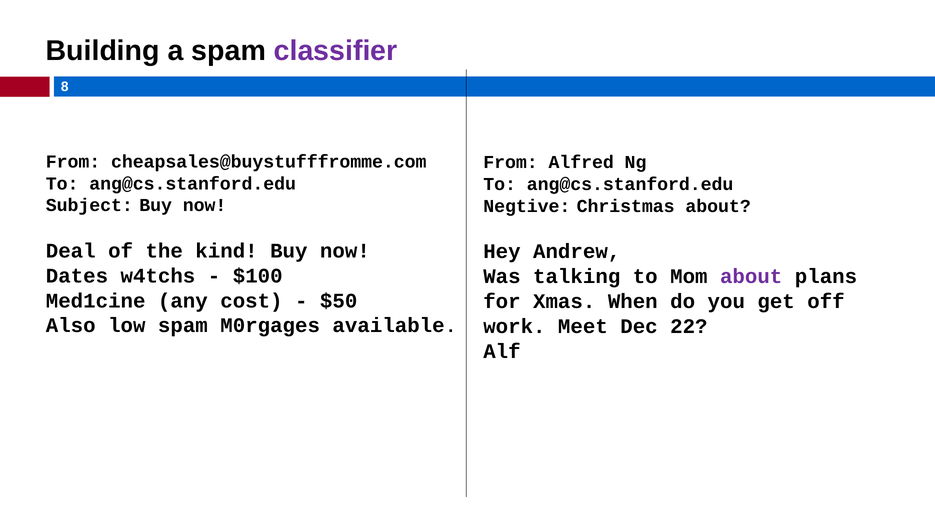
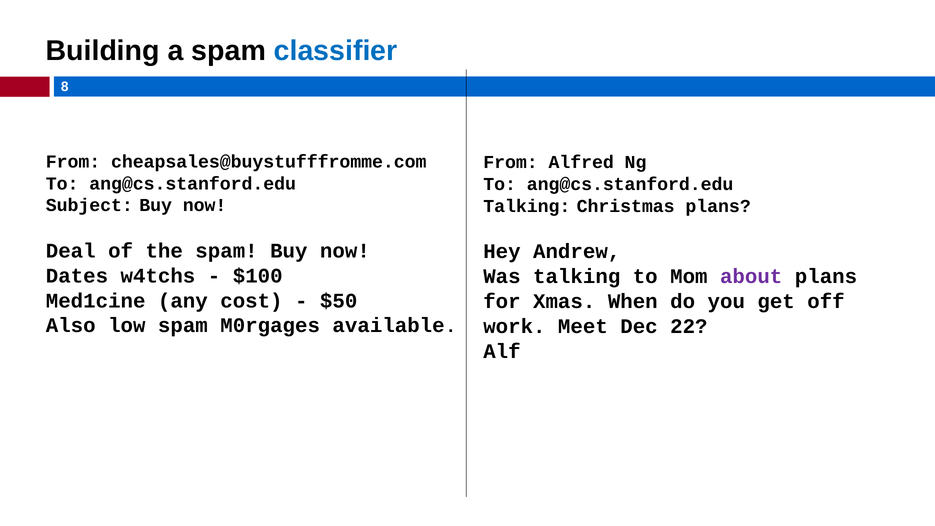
classifier colour: purple -> blue
Negtive at (527, 206): Negtive -> Talking
Christmas about: about -> plans
the kind: kind -> spam
